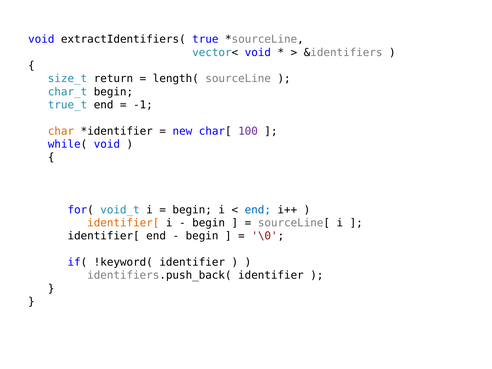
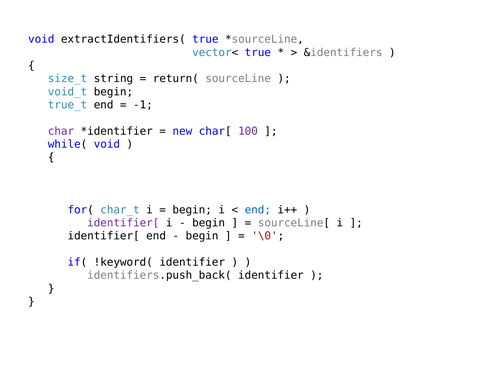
vector< void: void -> true
return: return -> string
length(: length( -> return(
char_t: char_t -> void_t
char colour: orange -> purple
void_t: void_t -> char_t
identifier[ at (123, 223) colour: orange -> purple
